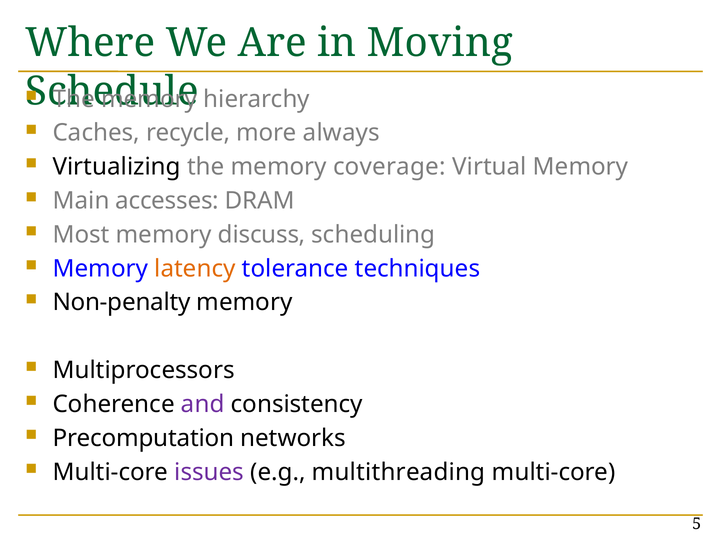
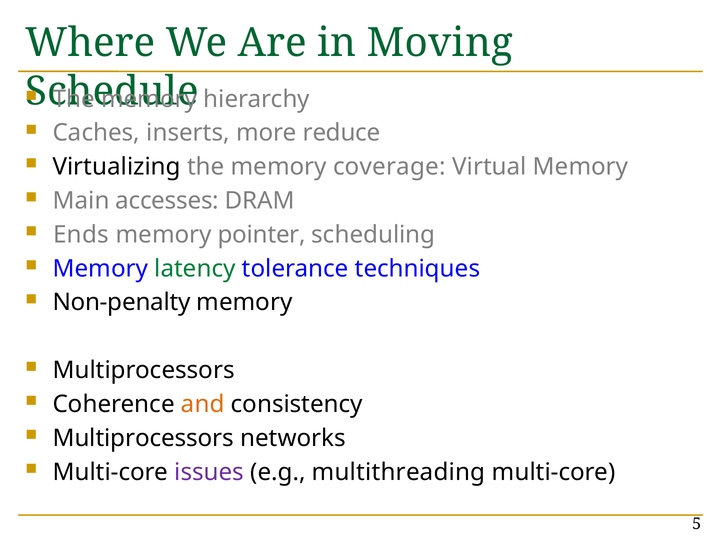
recycle: recycle -> inserts
always: always -> reduce
Most: Most -> Ends
discuss: discuss -> pointer
latency colour: orange -> green
and colour: purple -> orange
Precomputation at (143, 438): Precomputation -> Multiprocessors
